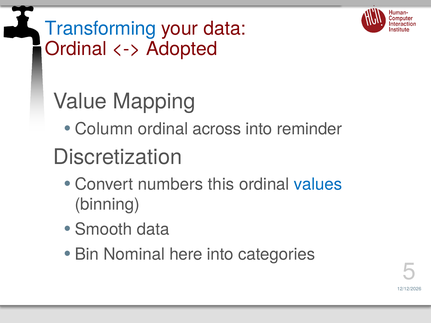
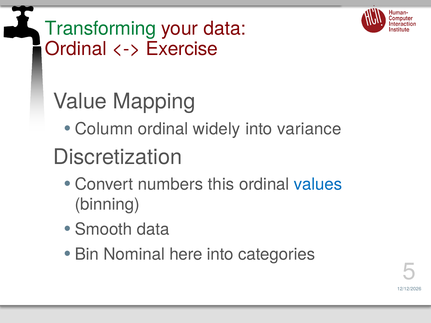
Transforming colour: blue -> green
Adopted: Adopted -> Exercise
across: across -> widely
reminder: reminder -> variance
